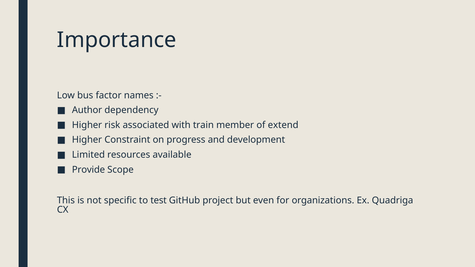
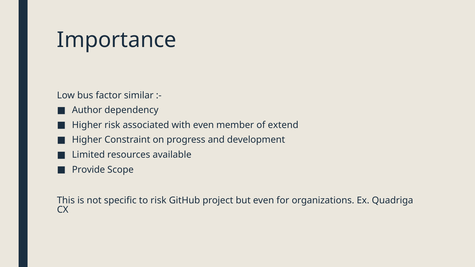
names: names -> similar
with train: train -> even
to test: test -> risk
